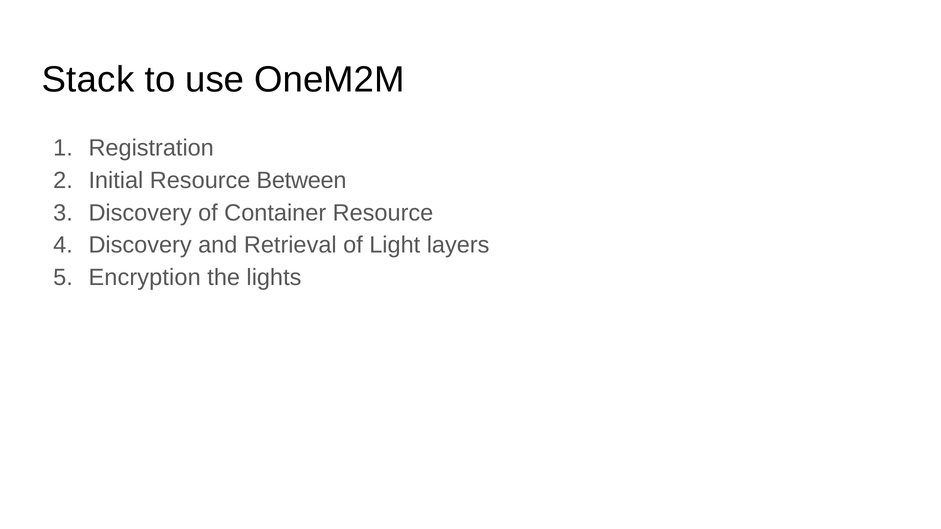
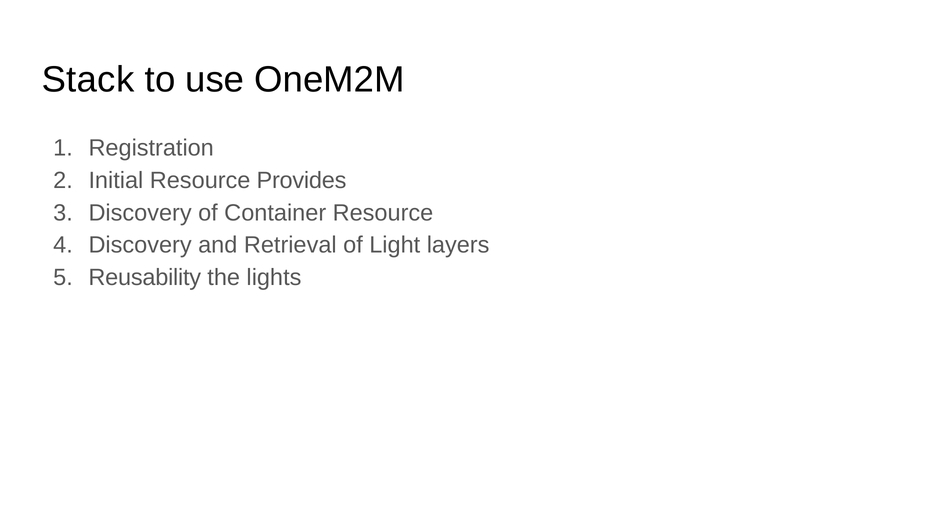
Between: Between -> Provides
Encryption: Encryption -> Reusability
